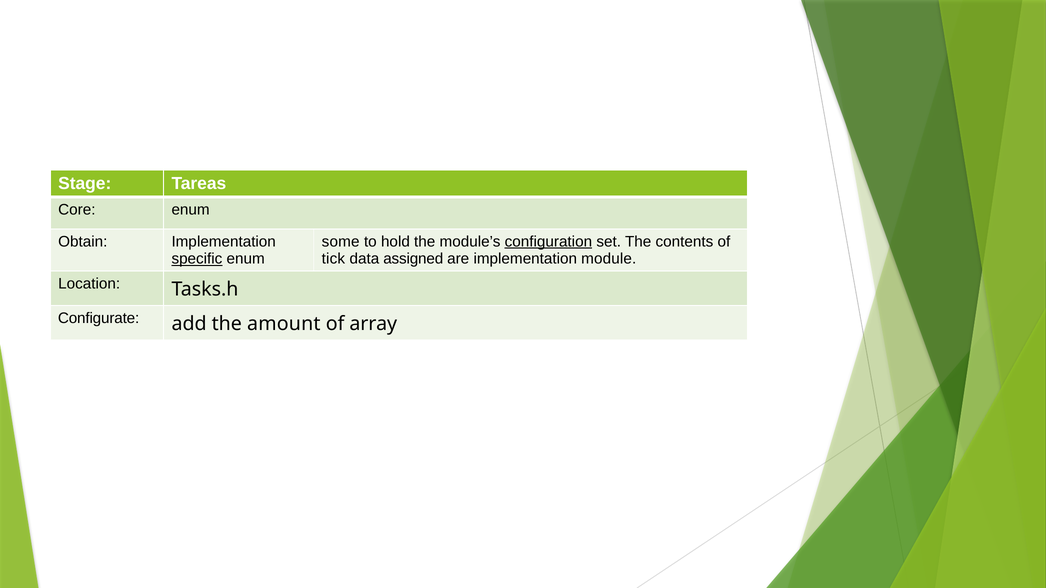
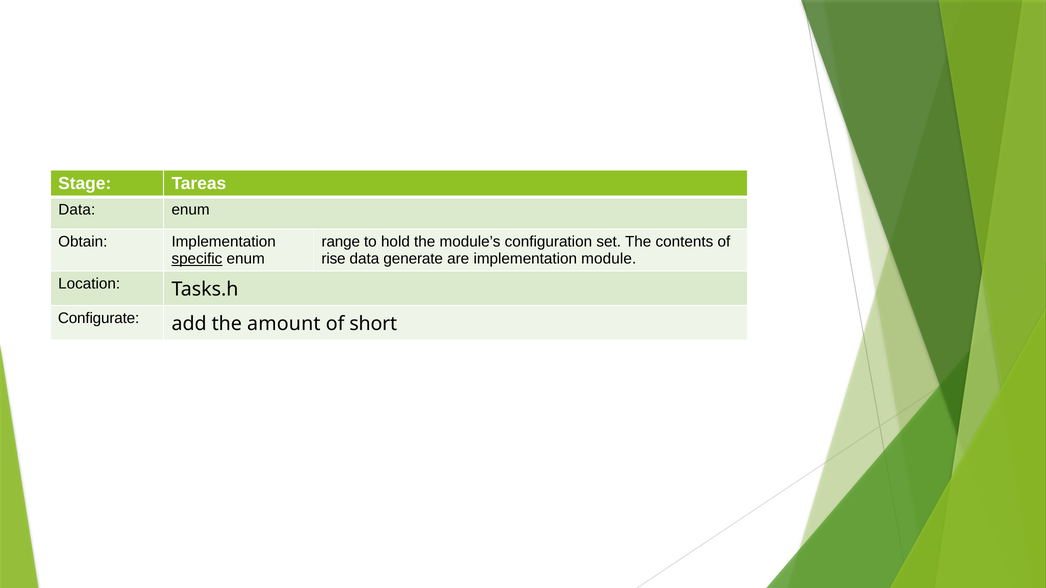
Core at (77, 210): Core -> Data
some: some -> range
configuration underline: present -> none
tick: tick -> rise
assigned: assigned -> generate
array: array -> short
